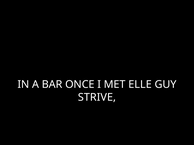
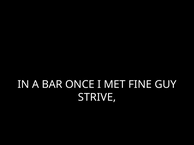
ELLE: ELLE -> FINE
